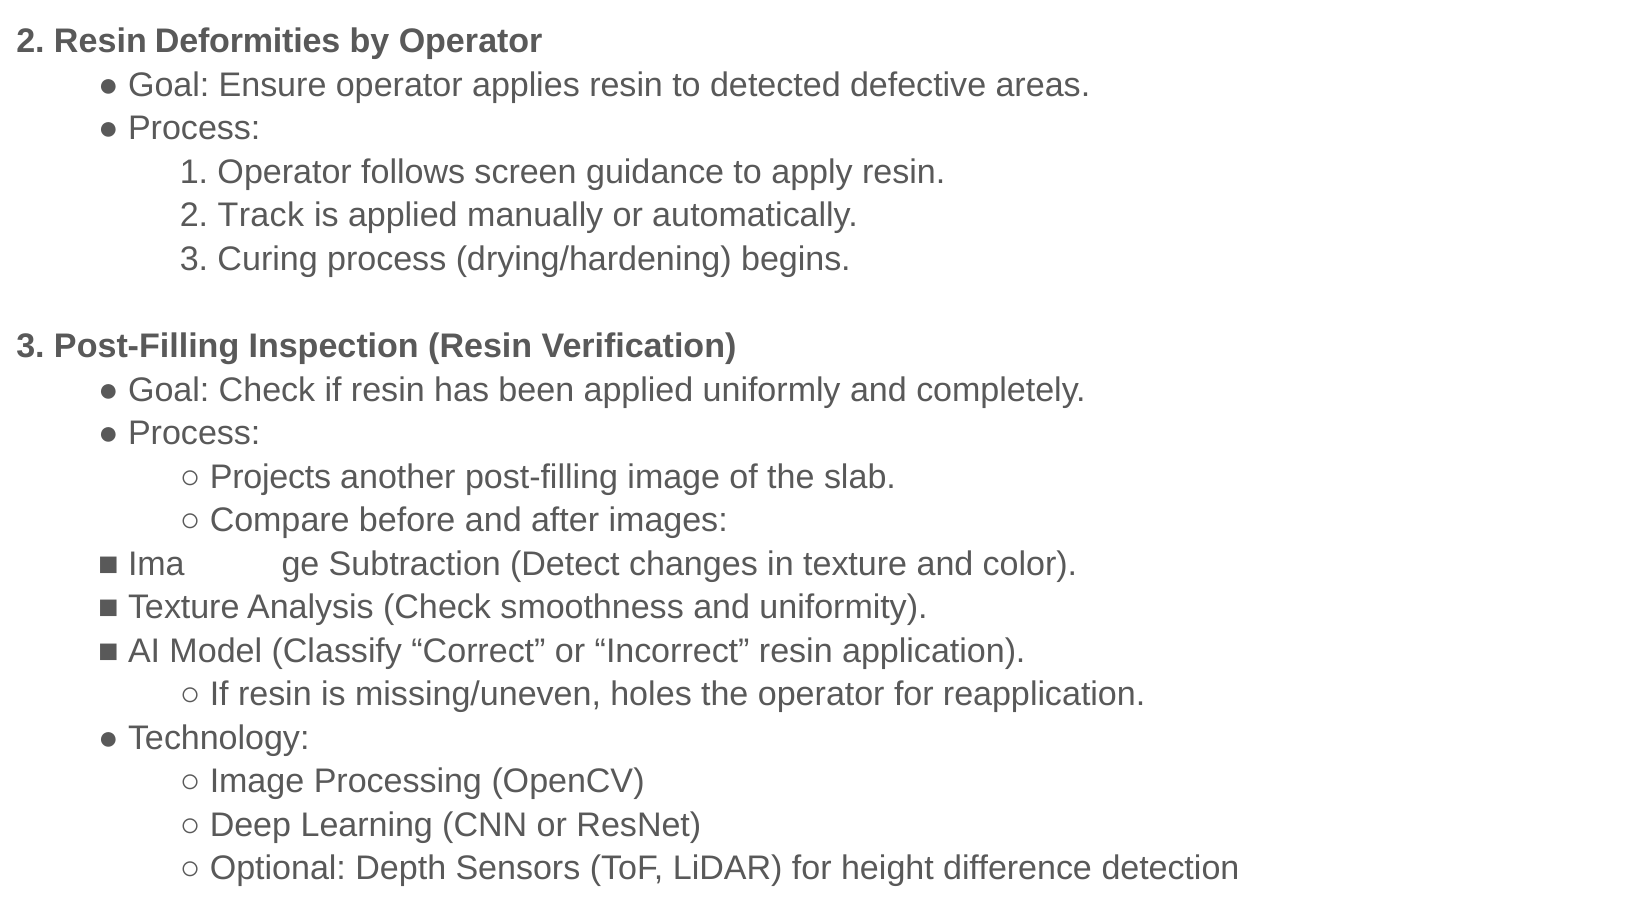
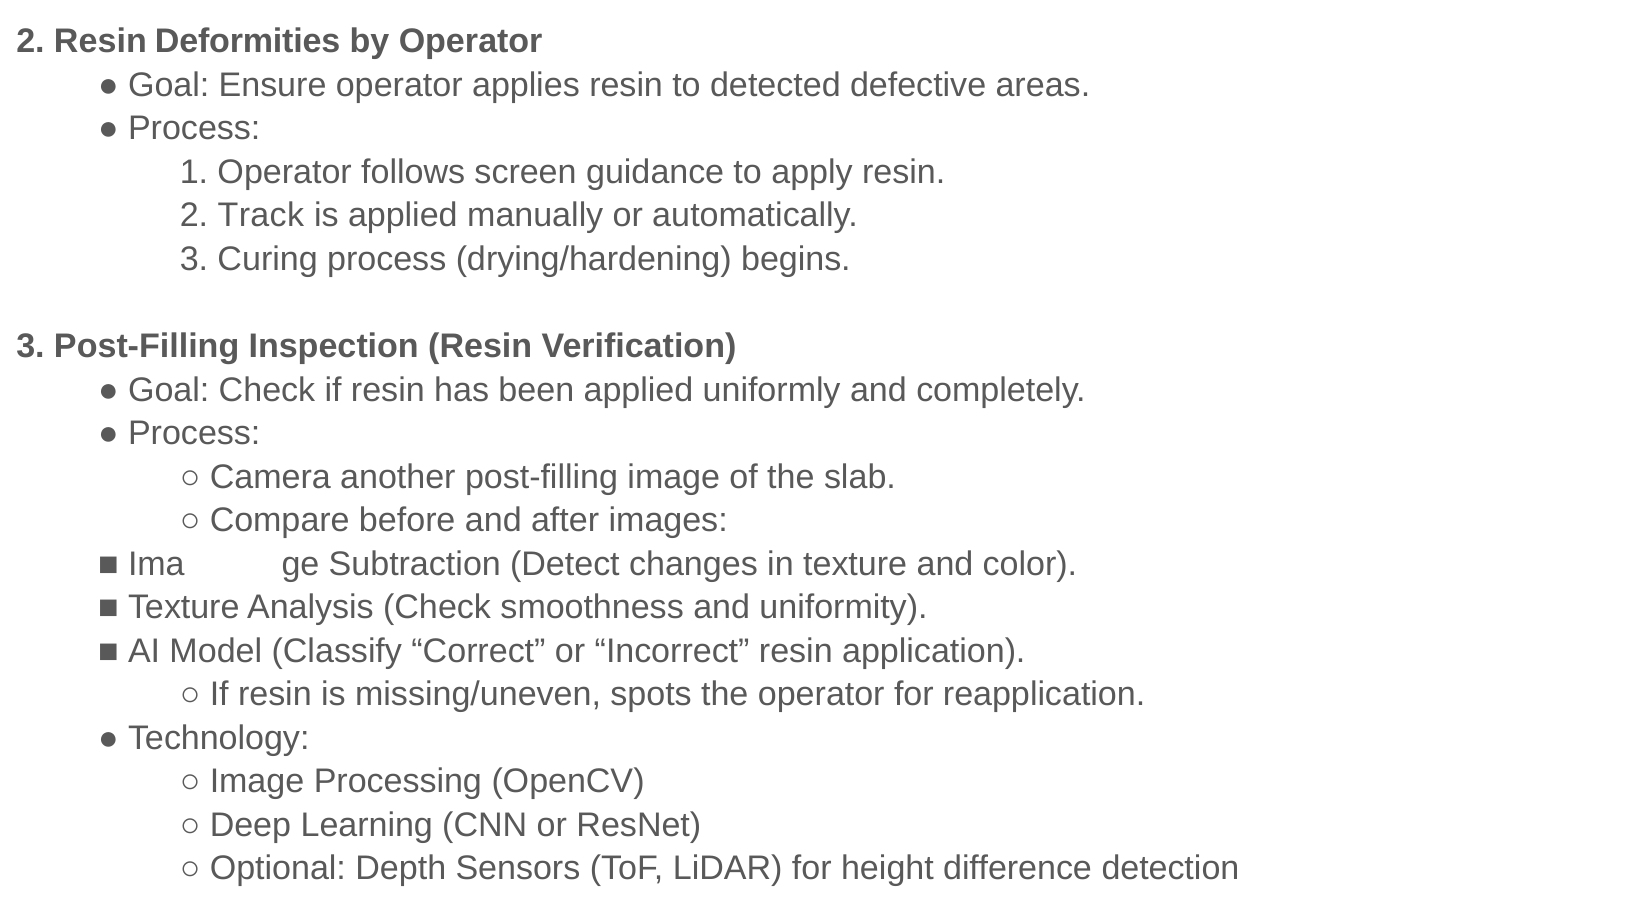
Projects: Projects -> Camera
holes: holes -> spots
